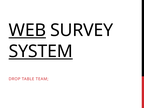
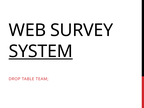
WEB underline: present -> none
